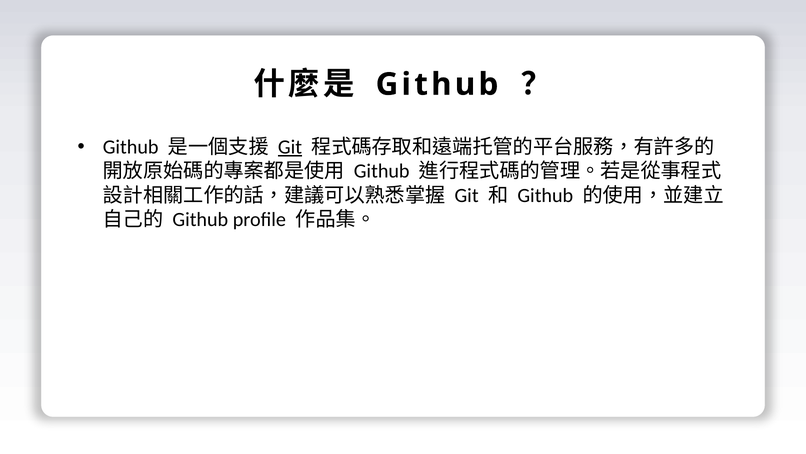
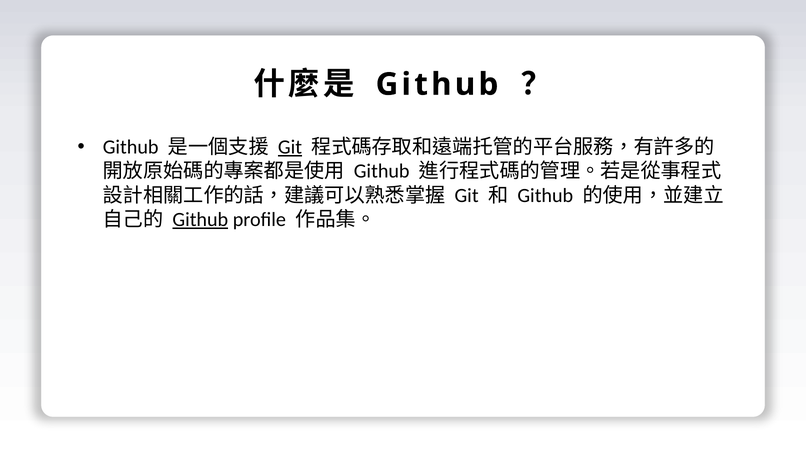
Github at (200, 219) underline: none -> present
